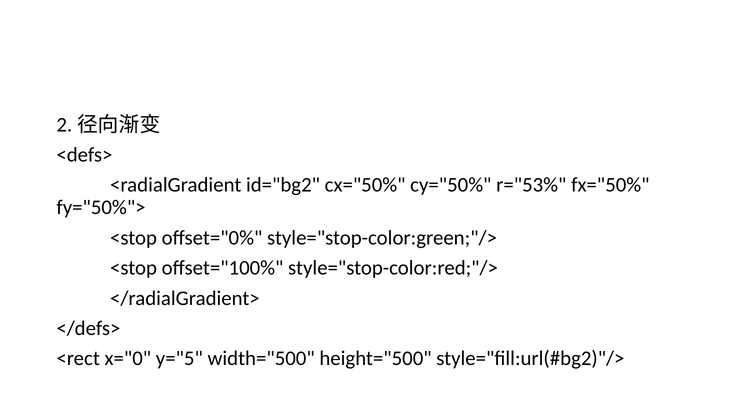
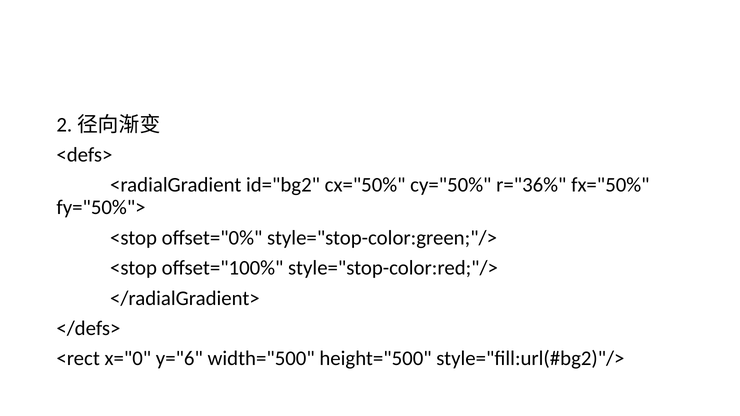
r="53%: r="53% -> r="36%
y="5: y="5 -> y="6
